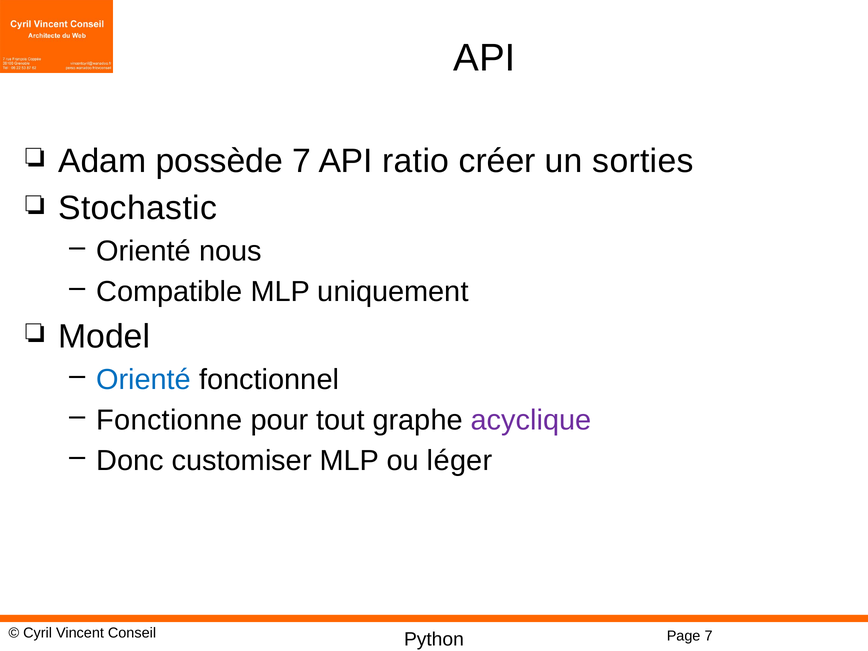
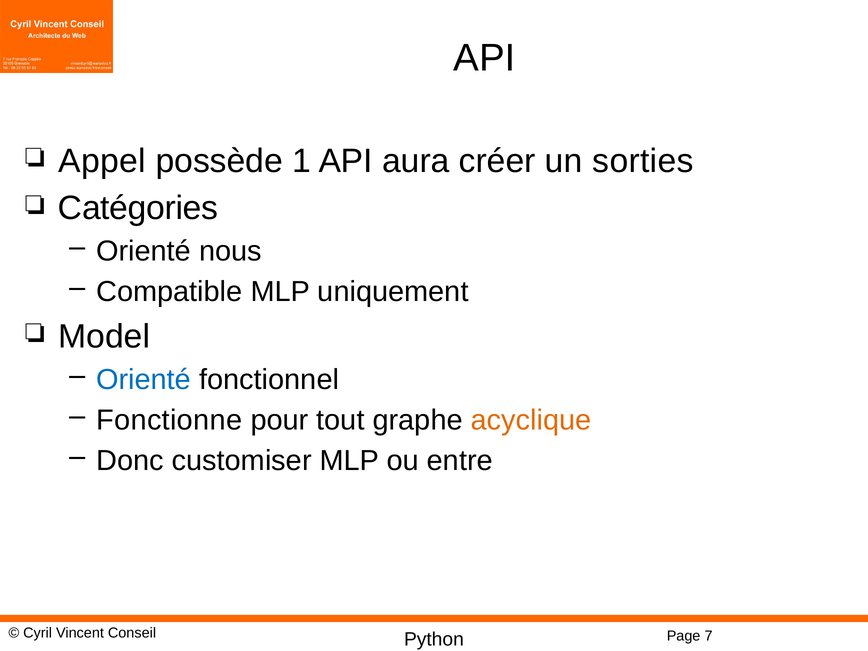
Adam: Adam -> Appel
possède 7: 7 -> 1
ratio: ratio -> aura
Stochastic: Stochastic -> Catégories
acyclique colour: purple -> orange
léger: léger -> entre
